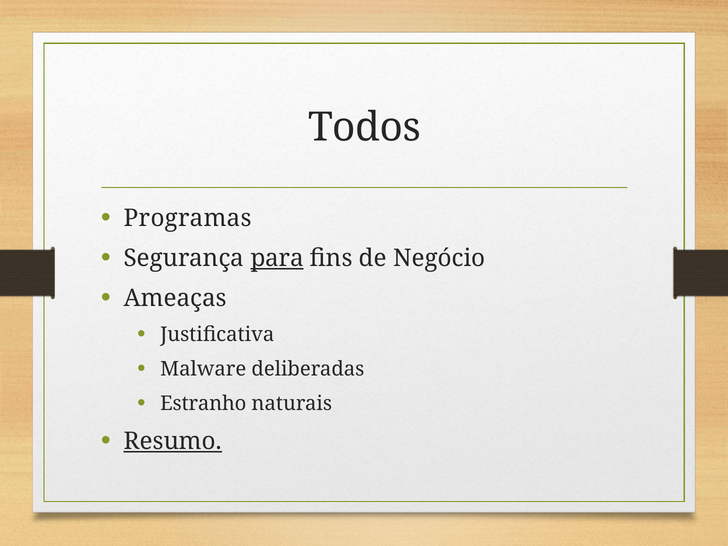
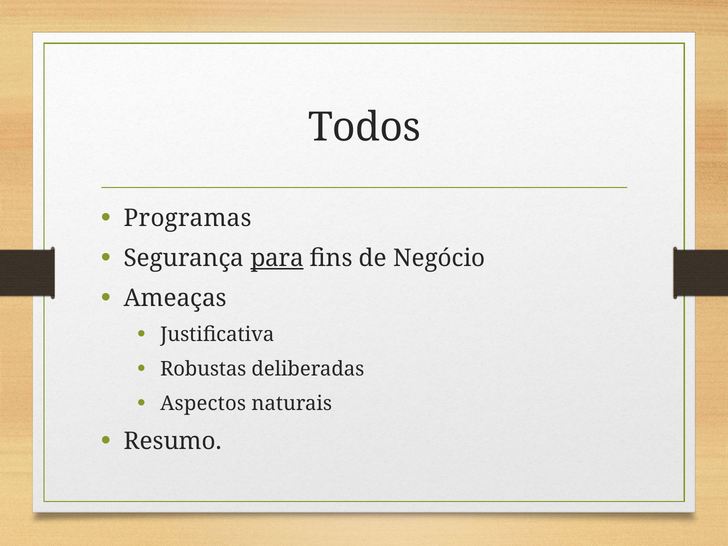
Malware: Malware -> Robustas
Estranho: Estranho -> Aspectos
Resumo underline: present -> none
